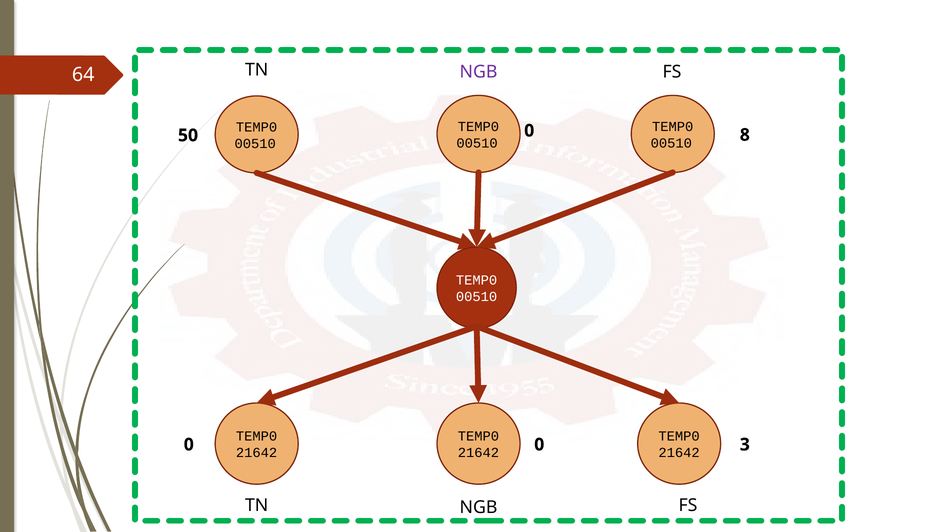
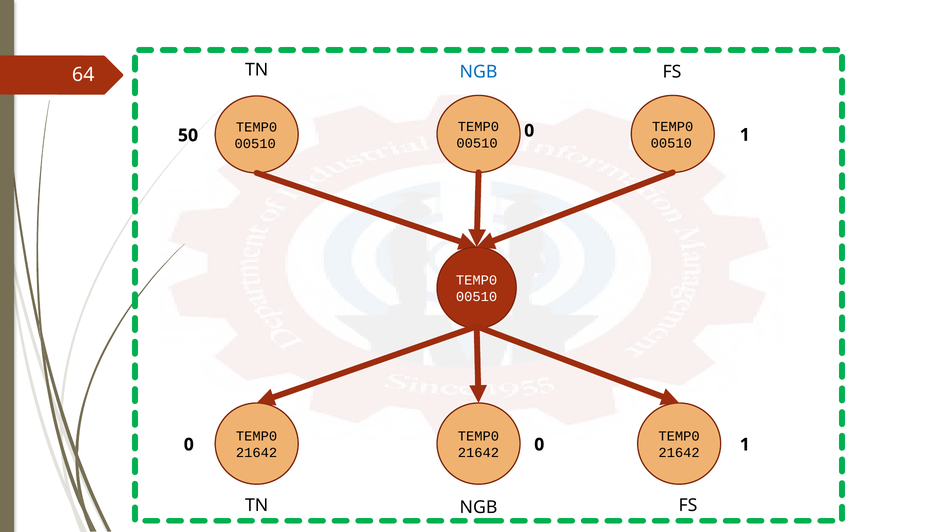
NGB at (479, 72) colour: purple -> blue
8 at (745, 135): 8 -> 1
3 at (745, 444): 3 -> 1
